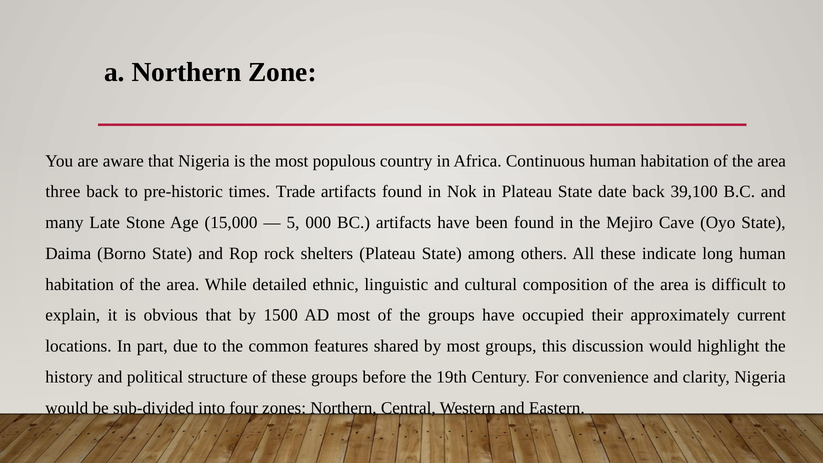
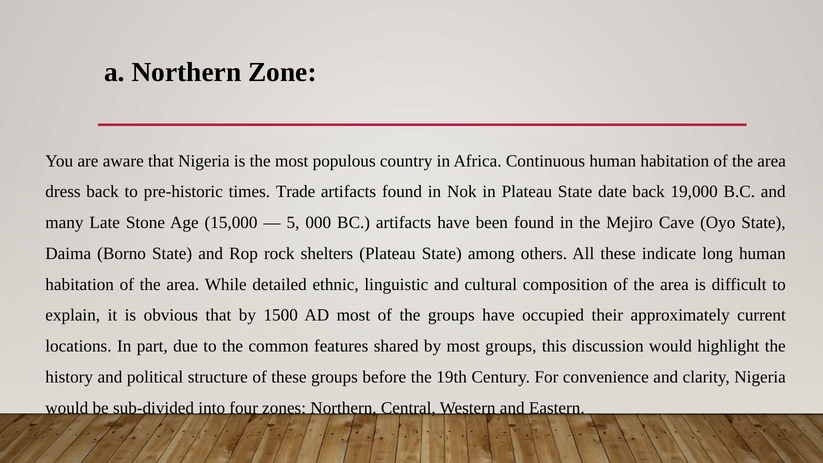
three: three -> dress
39,100: 39,100 -> 19,000
